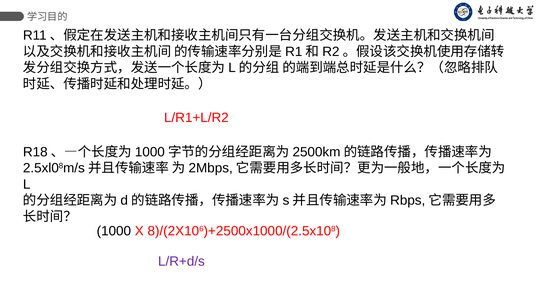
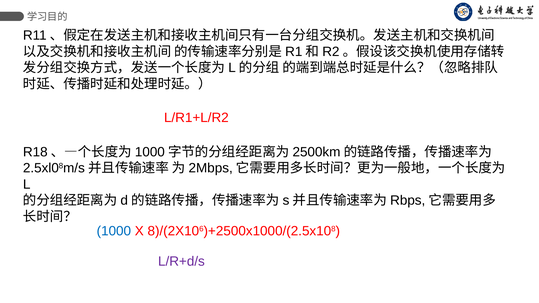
1000 colour: black -> blue
